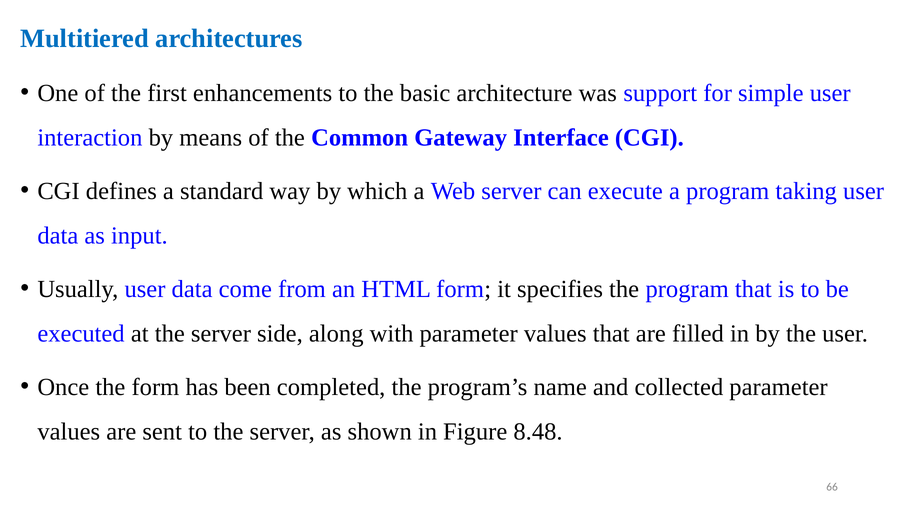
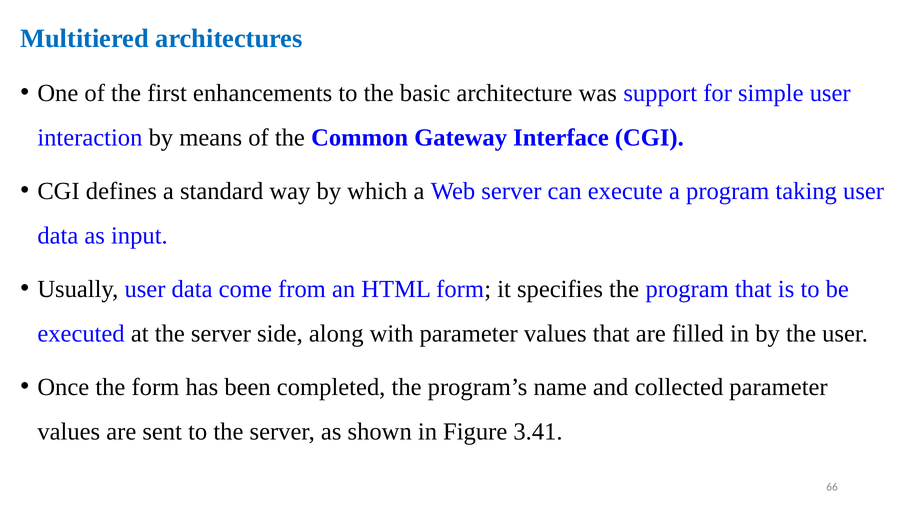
8.48: 8.48 -> 3.41
